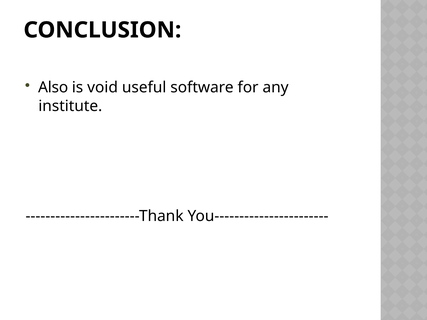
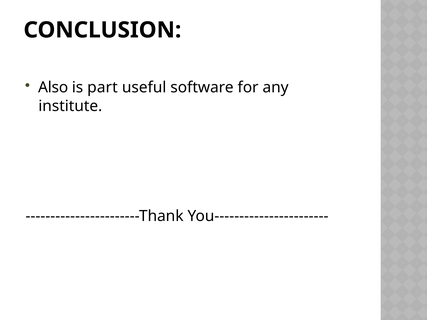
void: void -> part
